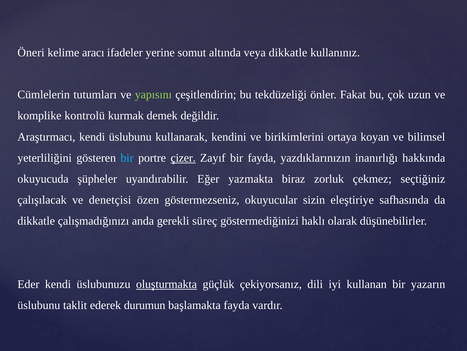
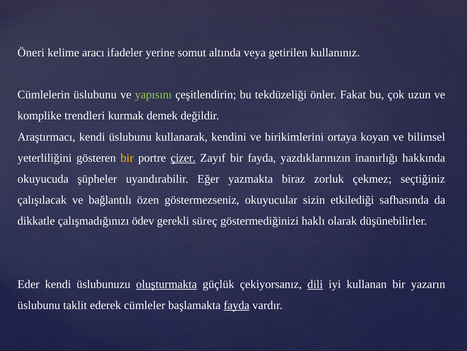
veya dikkatle: dikkatle -> getirilen
Cümlelerin tutumları: tutumları -> üslubunu
kontrolü: kontrolü -> trendleri
bir at (127, 158) colour: light blue -> yellow
denetçisi: denetçisi -> bağlantılı
eleştiriye: eleştiriye -> etkilediği
anda: anda -> ödev
dili underline: none -> present
durumun: durumun -> cümleler
fayda at (237, 305) underline: none -> present
